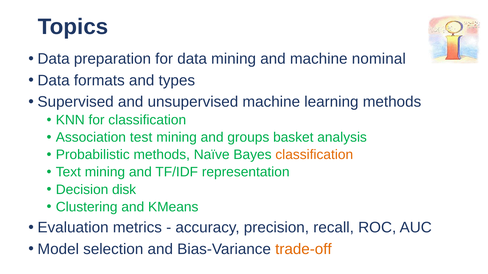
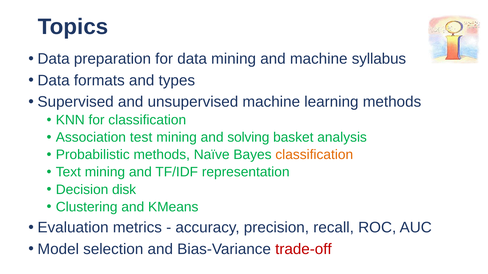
nominal: nominal -> syllabus
groups: groups -> solving
trade-off colour: orange -> red
